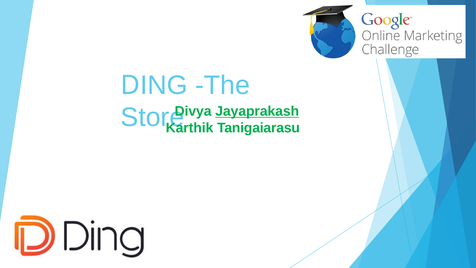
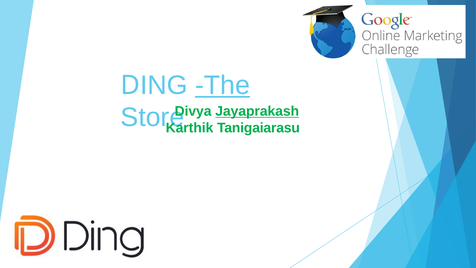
The underline: none -> present
